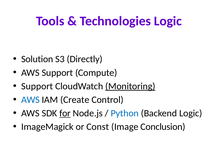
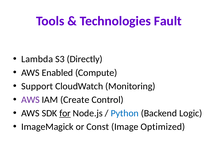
Technologies Logic: Logic -> Fault
Solution: Solution -> Lambda
AWS Support: Support -> Enabled
Monitoring underline: present -> none
AWS at (30, 100) colour: blue -> purple
Conclusion: Conclusion -> Optimized
